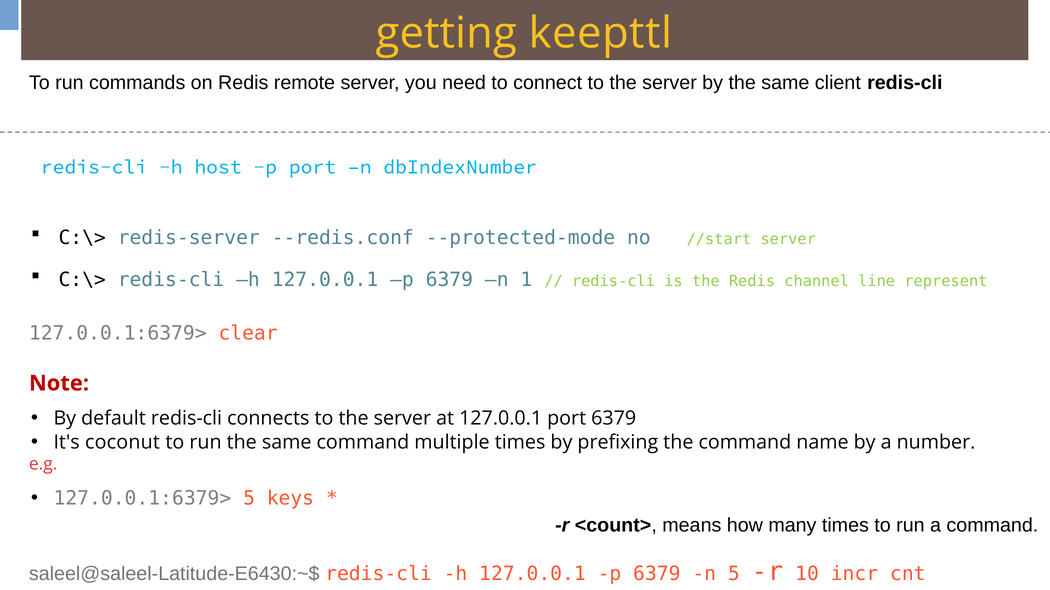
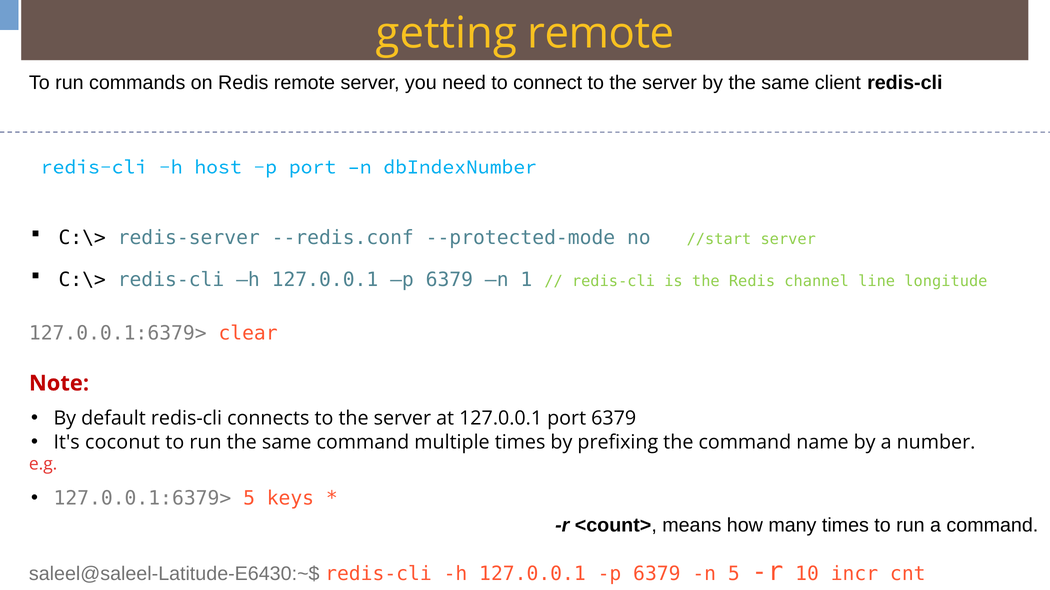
getting keepttl: keepttl -> remote
represent: represent -> longitude
